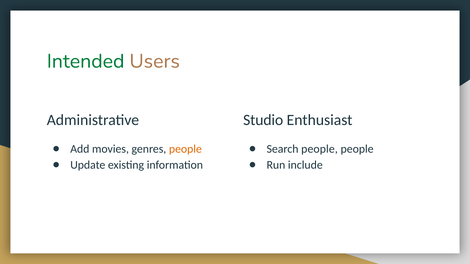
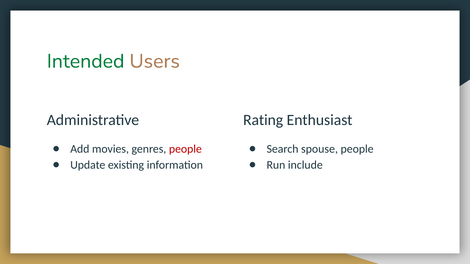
Studio: Studio -> Rating
people at (185, 149) colour: orange -> red
Search people: people -> spouse
